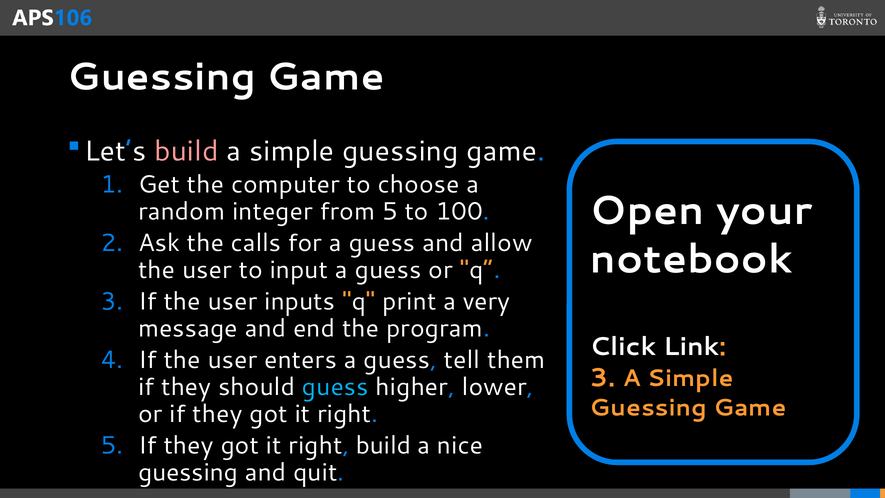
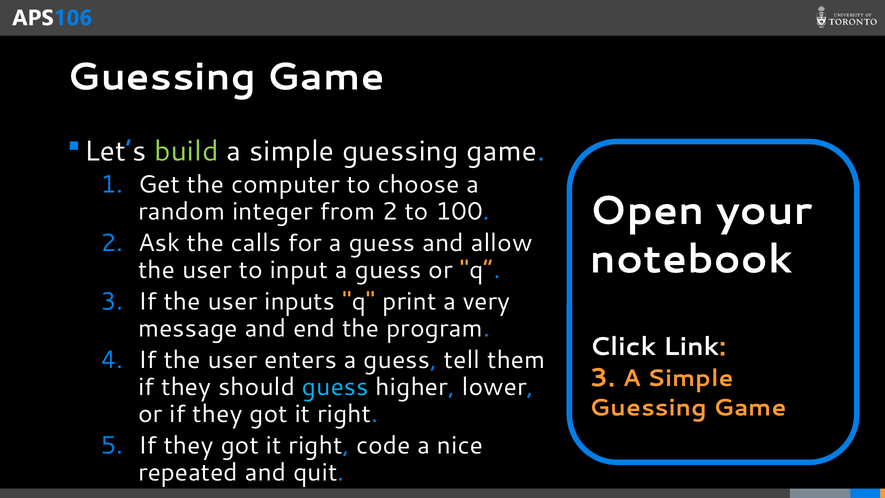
build at (186, 151) colour: pink -> light green
from 5: 5 -> 2
right build: build -> code
guessing at (188, 472): guessing -> repeated
